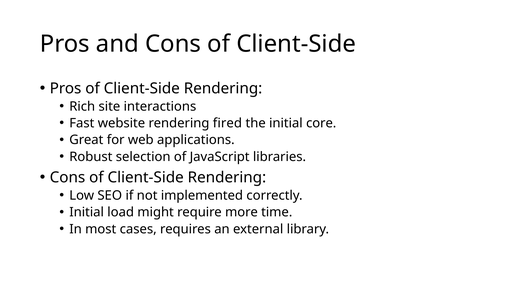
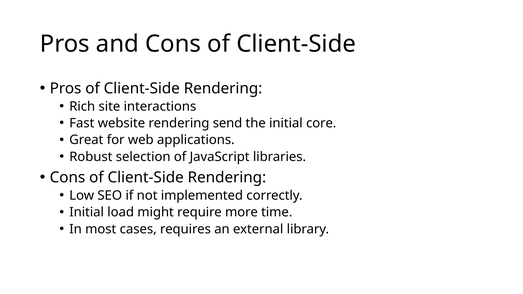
fired: fired -> send
